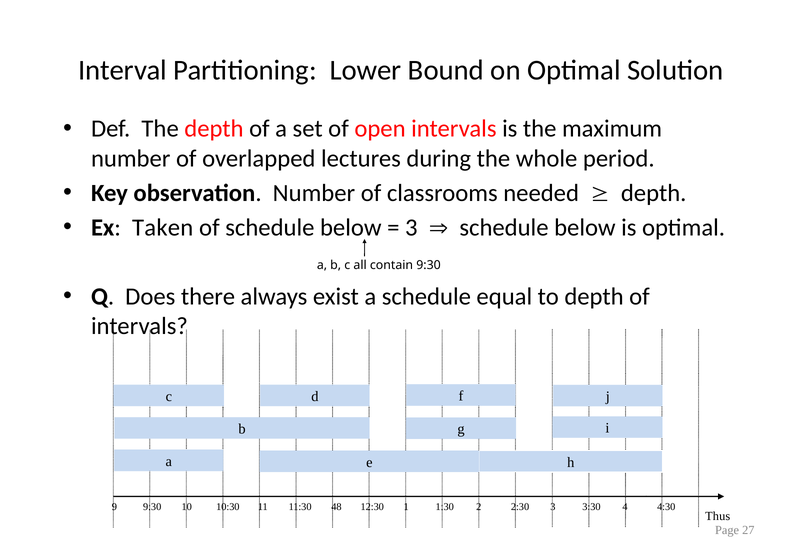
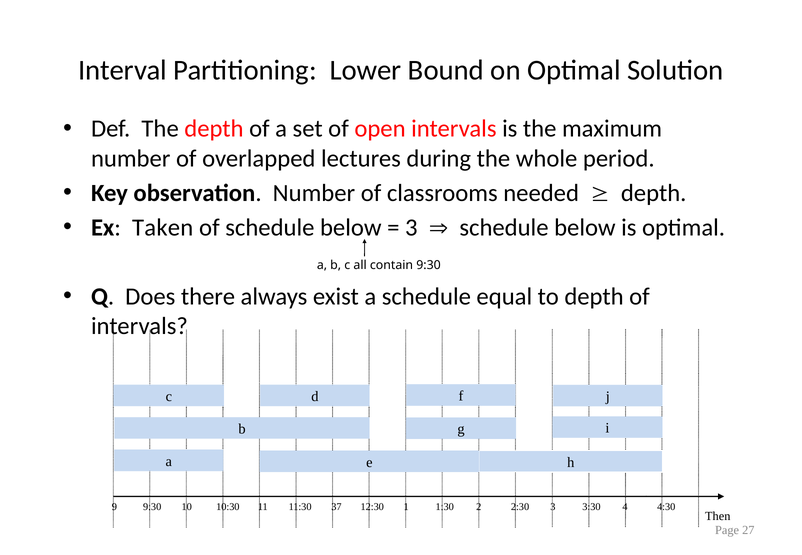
48: 48 -> 37
Thus: Thus -> Then
